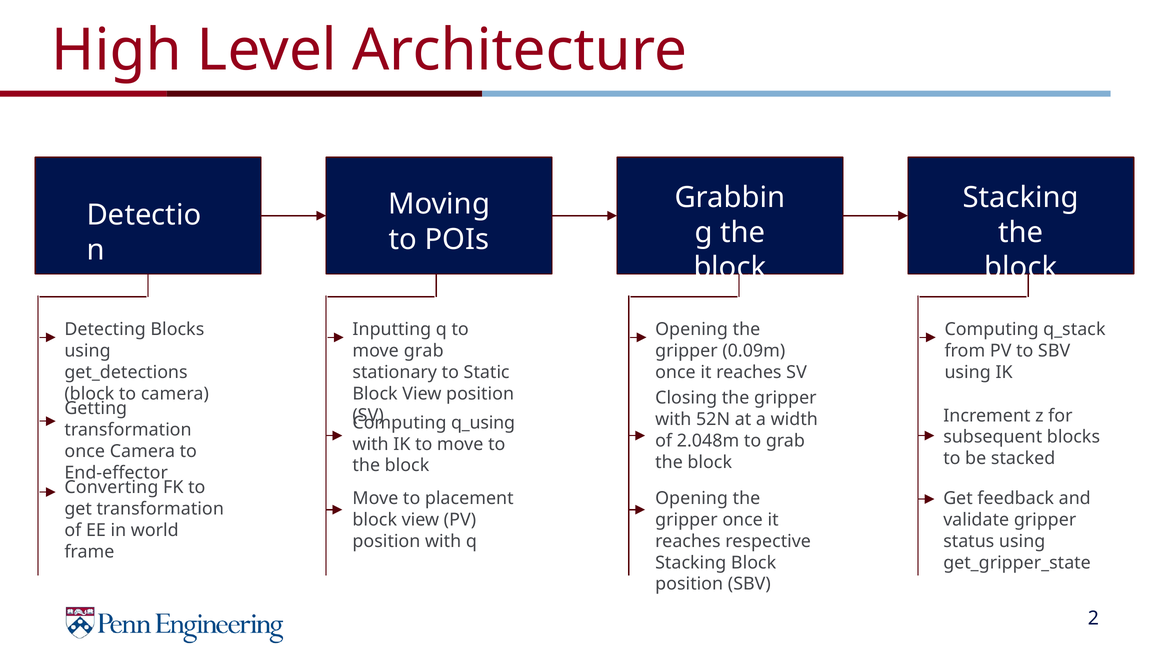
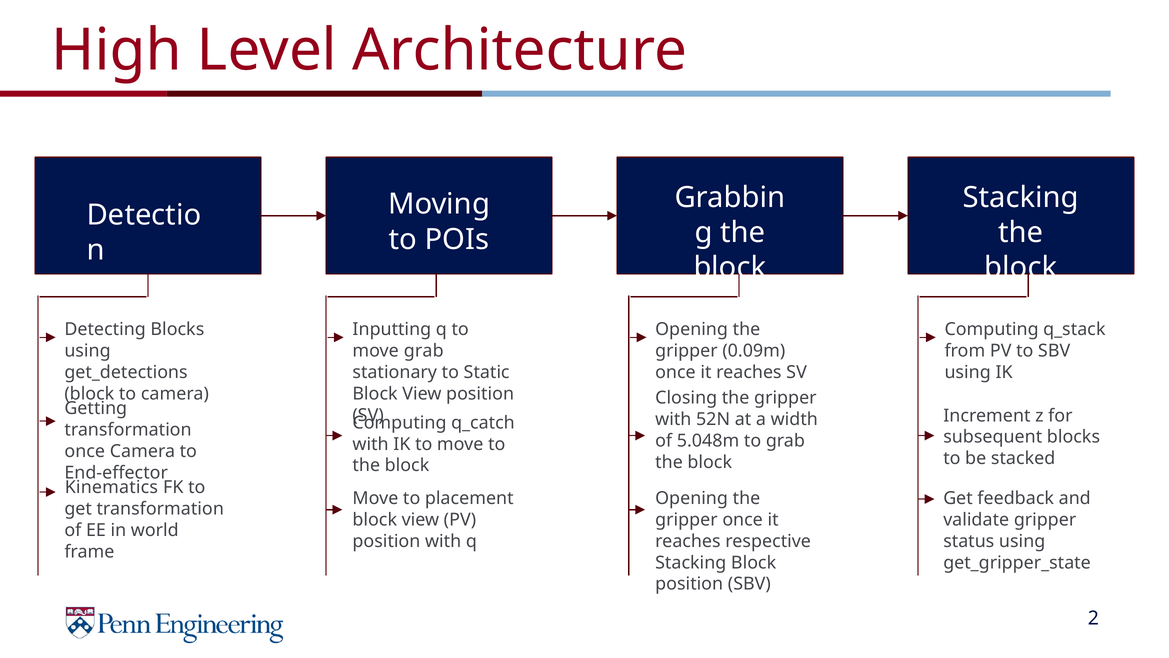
q_using: q_using -> q_catch
2.048m: 2.048m -> 5.048m
Converting: Converting -> Kinematics
